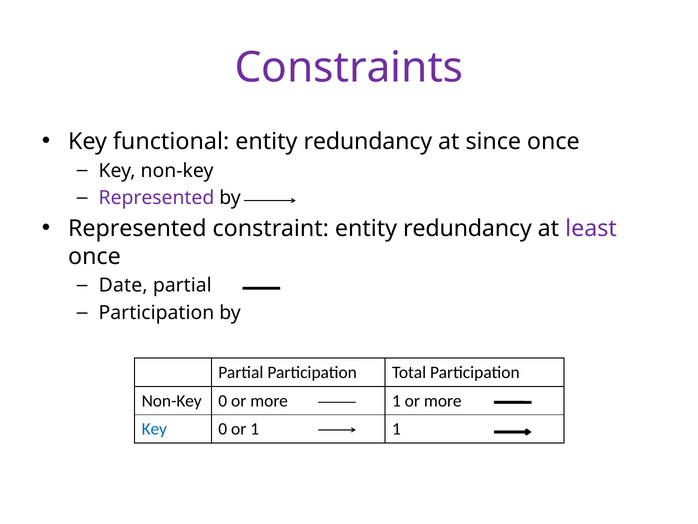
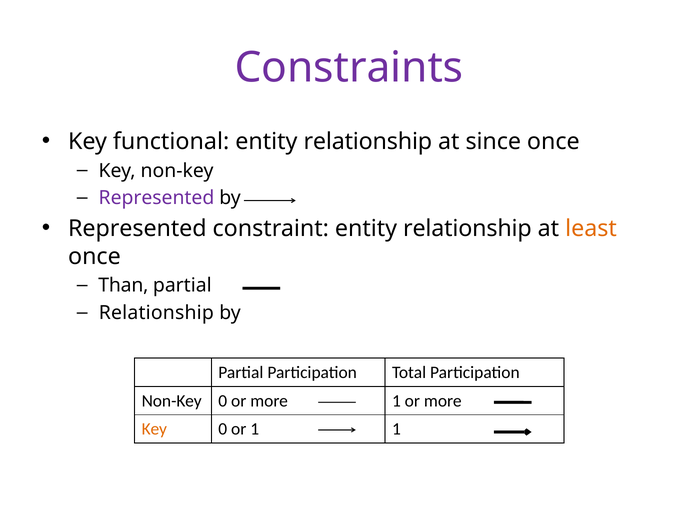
redundancy at (368, 141): redundancy -> relationship
constraint entity redundancy: redundancy -> relationship
least colour: purple -> orange
Date: Date -> Than
Participation at (156, 312): Participation -> Relationship
Key at (154, 429) colour: blue -> orange
